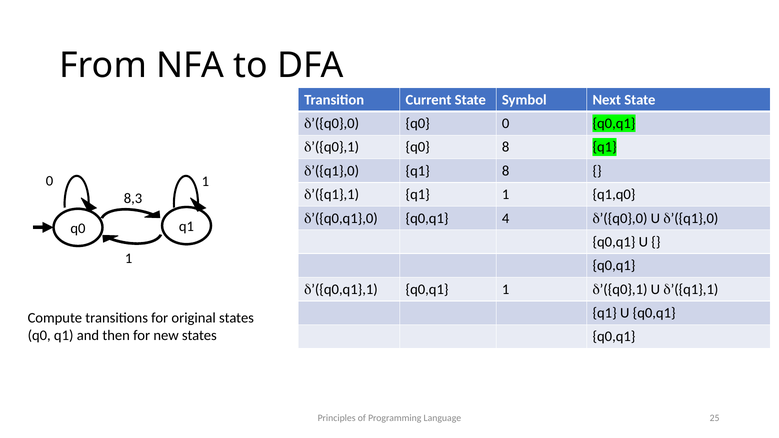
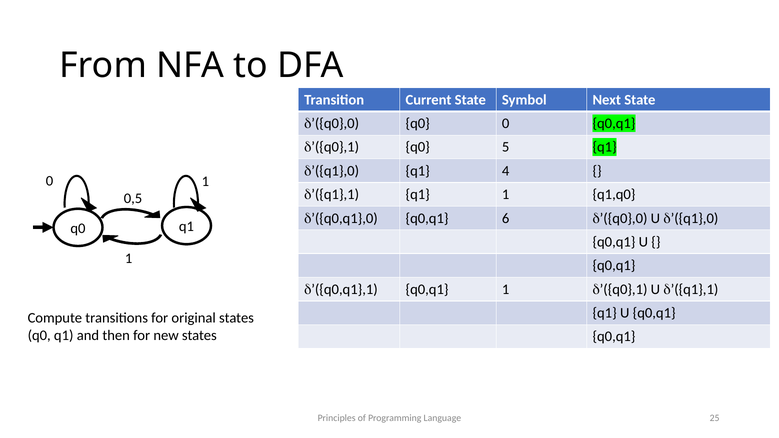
q0 8: 8 -> 5
q1 8: 8 -> 4
8,3: 8,3 -> 0,5
4: 4 -> 6
